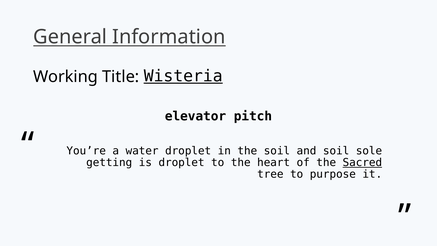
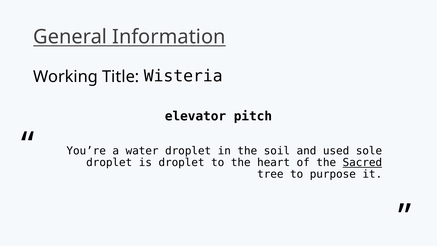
Wisteria underline: present -> none
and soil: soil -> used
getting at (109, 162): getting -> droplet
